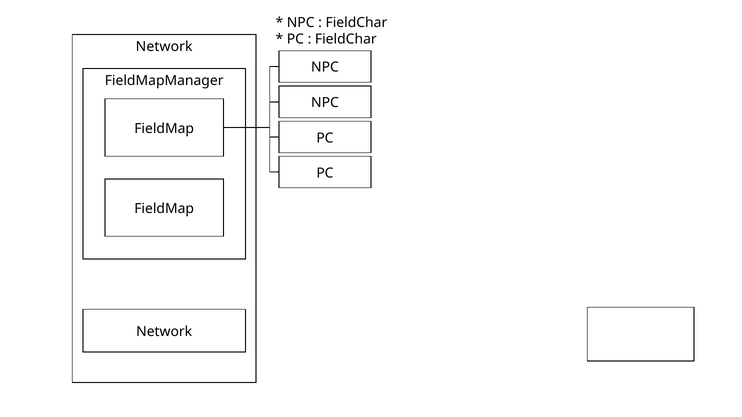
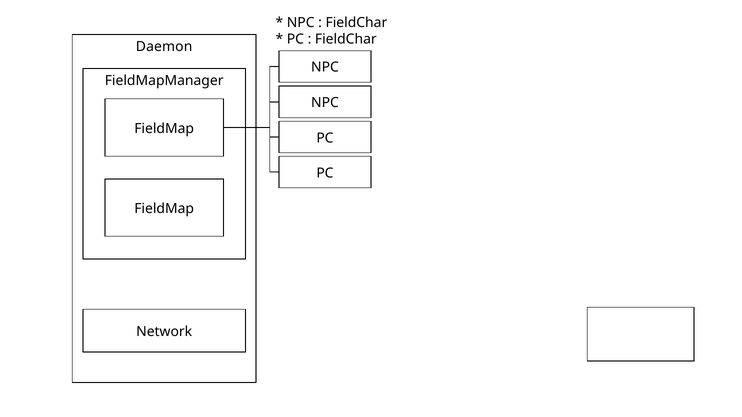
Network at (164, 47): Network -> Daemon
